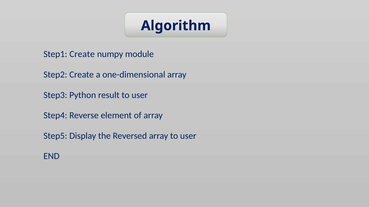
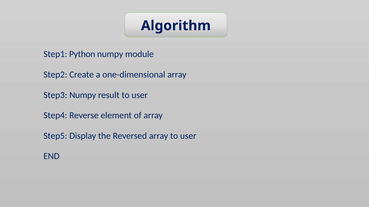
Step1 Create: Create -> Python
Step3 Python: Python -> Numpy
